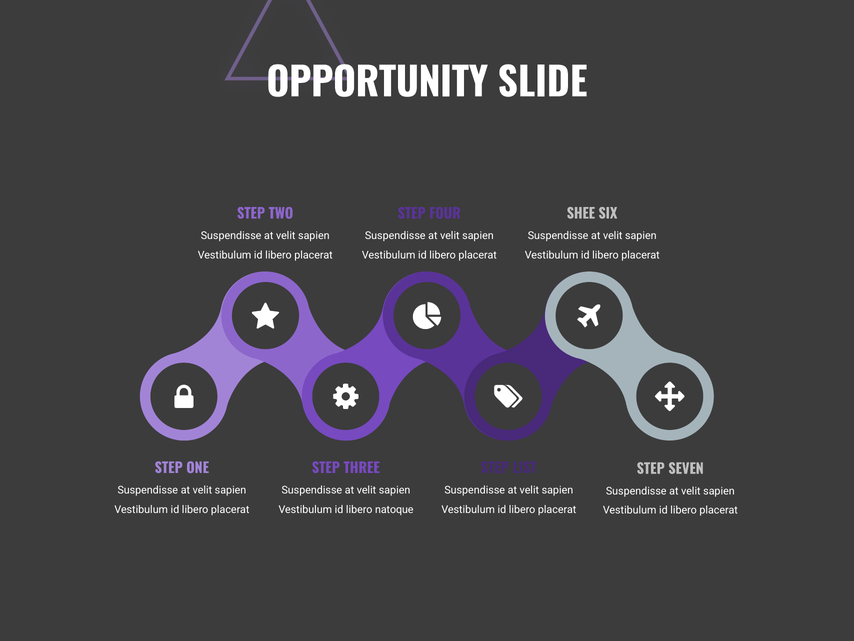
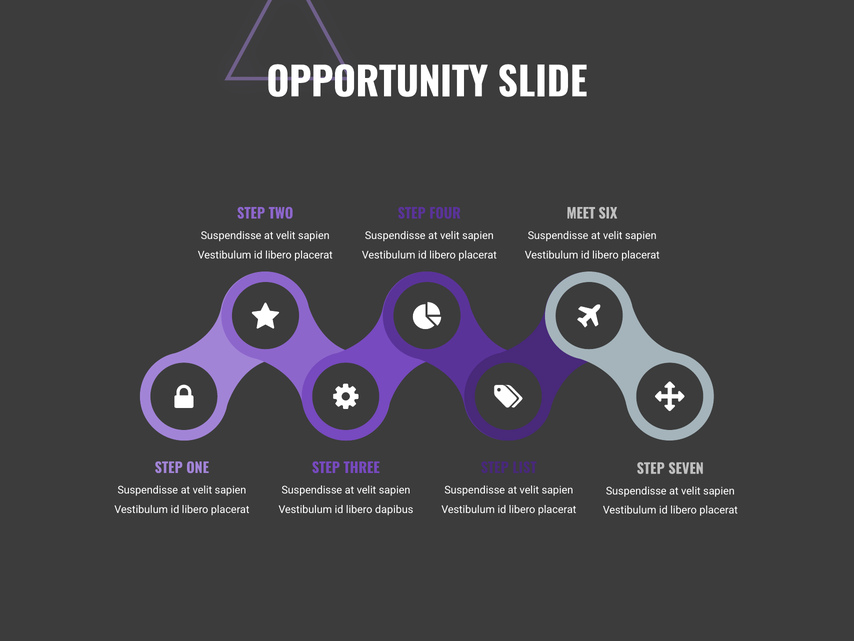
SHEE: SHEE -> MEET
natoque: natoque -> dapibus
